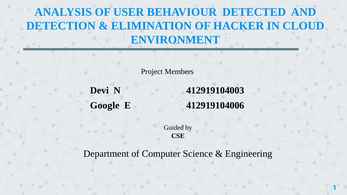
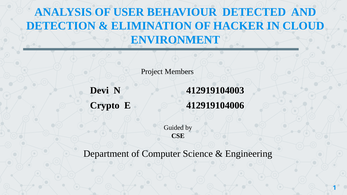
Google: Google -> Crypto
